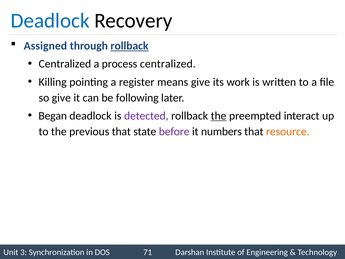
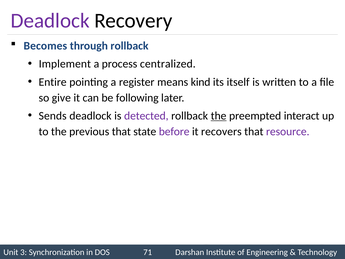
Deadlock at (50, 21) colour: blue -> purple
Assigned: Assigned -> Becomes
rollback at (129, 46) underline: present -> none
Centralized at (65, 64): Centralized -> Implement
Killing: Killing -> Entire
means give: give -> kind
work: work -> itself
Began: Began -> Sends
numbers: numbers -> recovers
resource colour: orange -> purple
